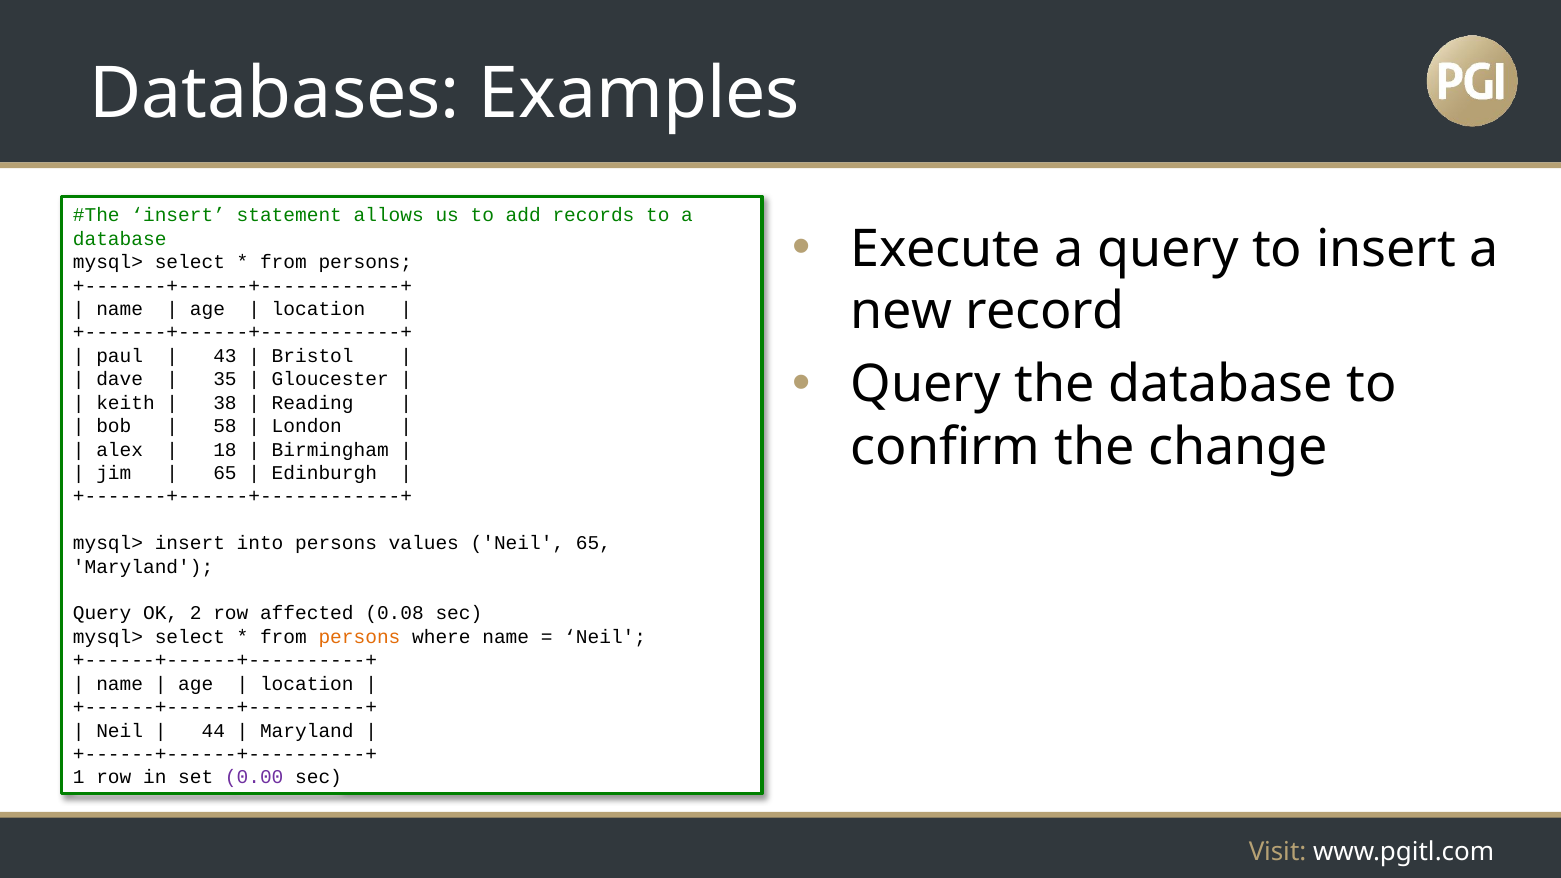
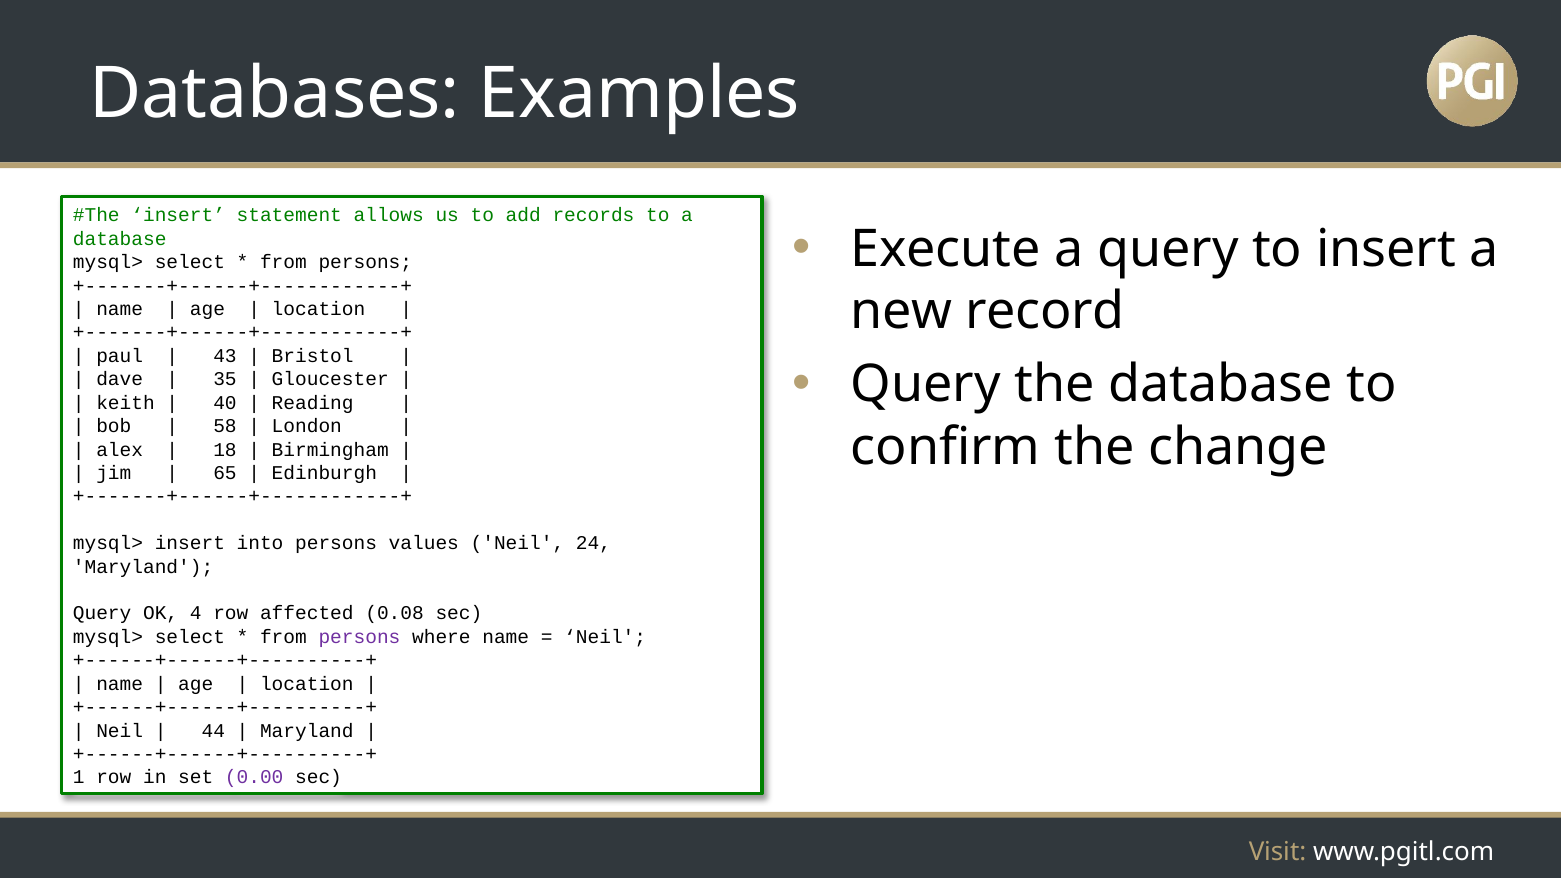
38: 38 -> 40
Neil 65: 65 -> 24
2: 2 -> 4
persons at (359, 637) colour: orange -> purple
